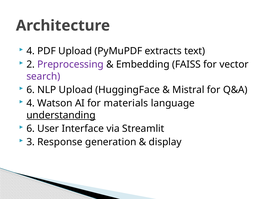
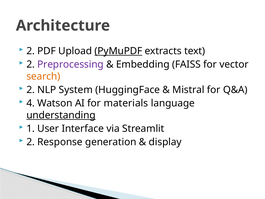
4 at (31, 51): 4 -> 2
PyMuPDF underline: none -> present
search colour: purple -> orange
6 at (31, 90): 6 -> 2
NLP Upload: Upload -> System
6 at (31, 128): 6 -> 1
3 at (31, 142): 3 -> 2
